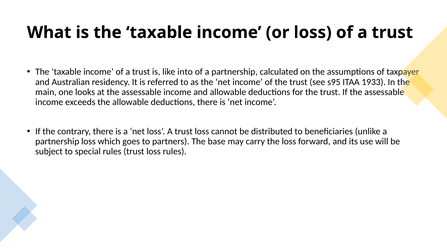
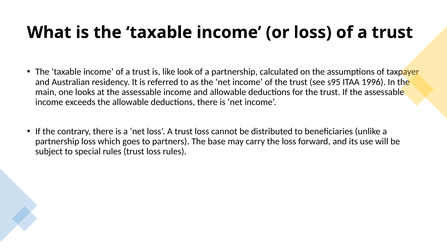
into: into -> look
1933: 1933 -> 1996
